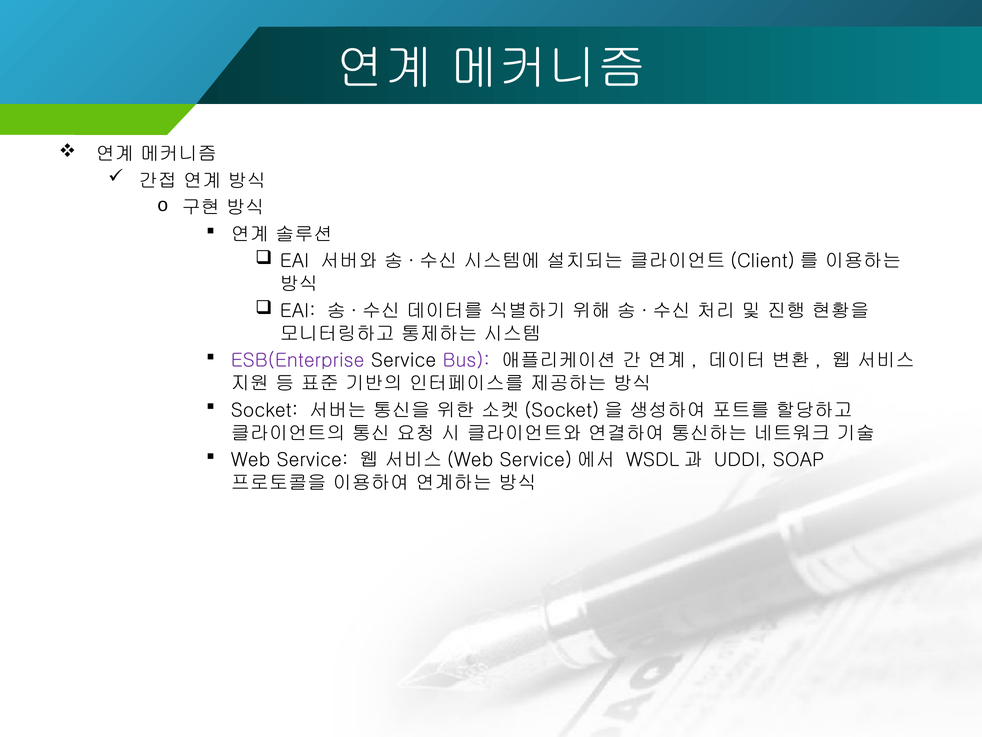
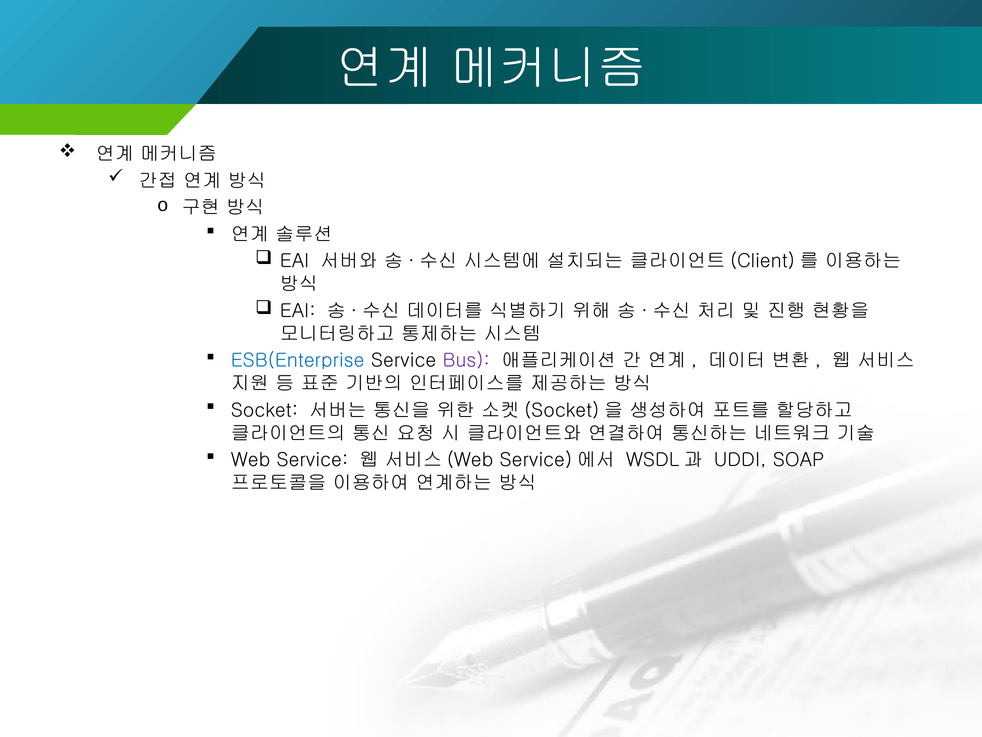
ESB(Enterprise colour: purple -> blue
